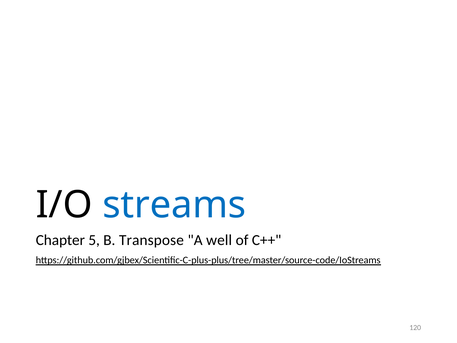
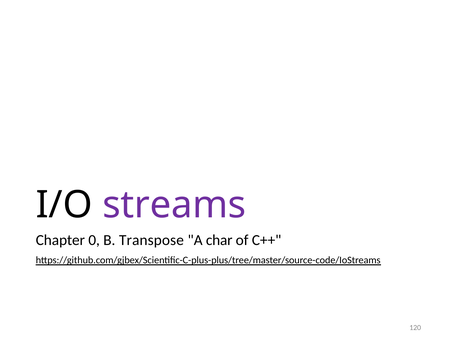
streams colour: blue -> purple
5: 5 -> 0
well: well -> char
